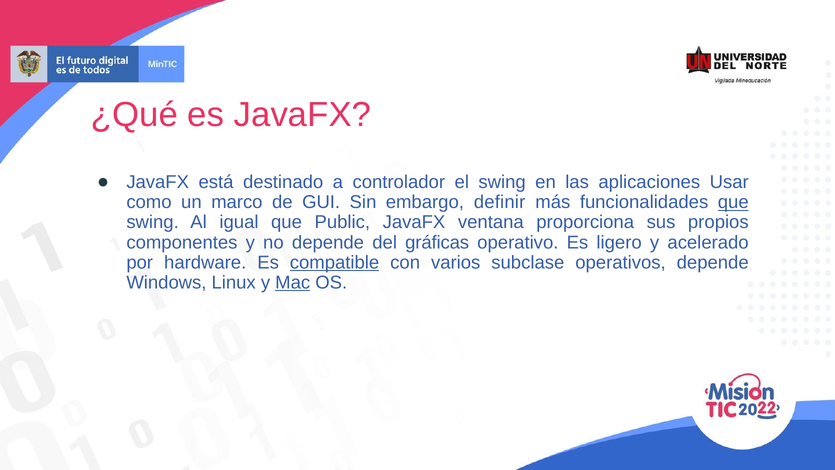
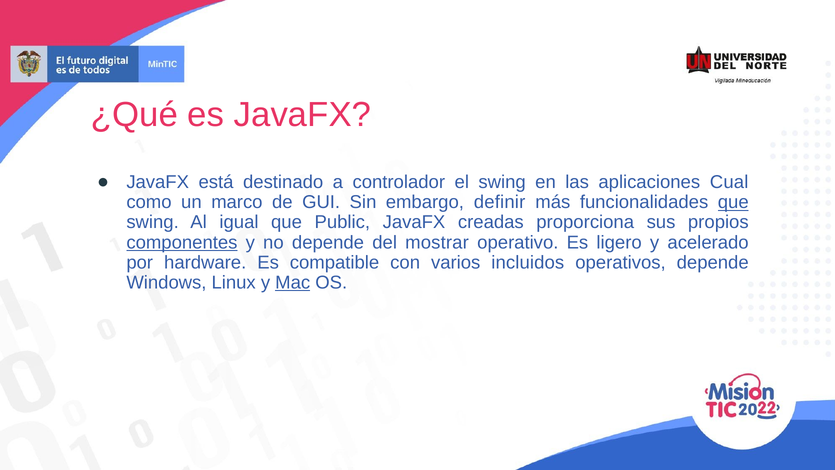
Usar: Usar -> Cual
ventana: ventana -> creadas
componentes underline: none -> present
gráficas: gráficas -> mostrar
compatible underline: present -> none
subclase: subclase -> incluidos
